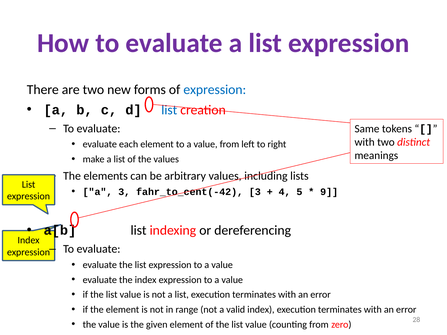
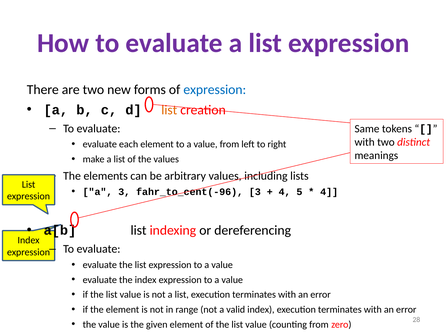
list at (169, 110) colour: blue -> orange
fahr_to_cent(-42: fahr_to_cent(-42 -> fahr_to_cent(-96
9 at (329, 192): 9 -> 4
